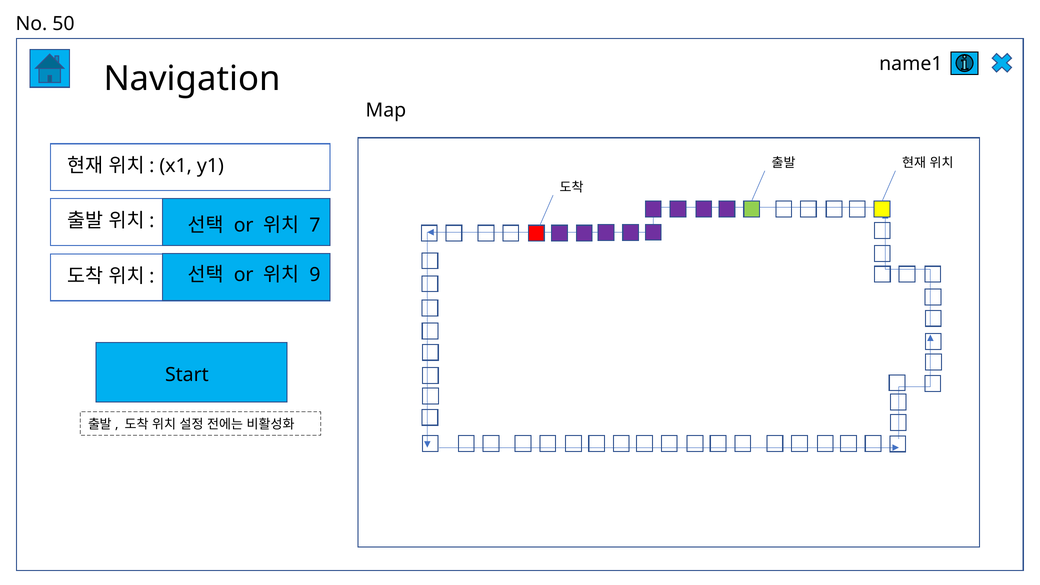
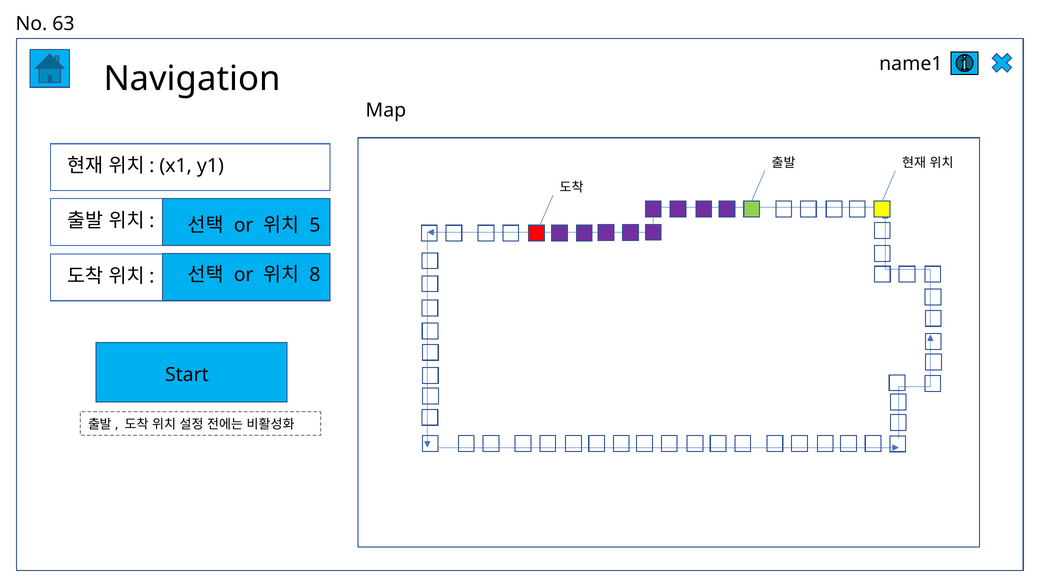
50: 50 -> 63
7: 7 -> 5
9: 9 -> 8
